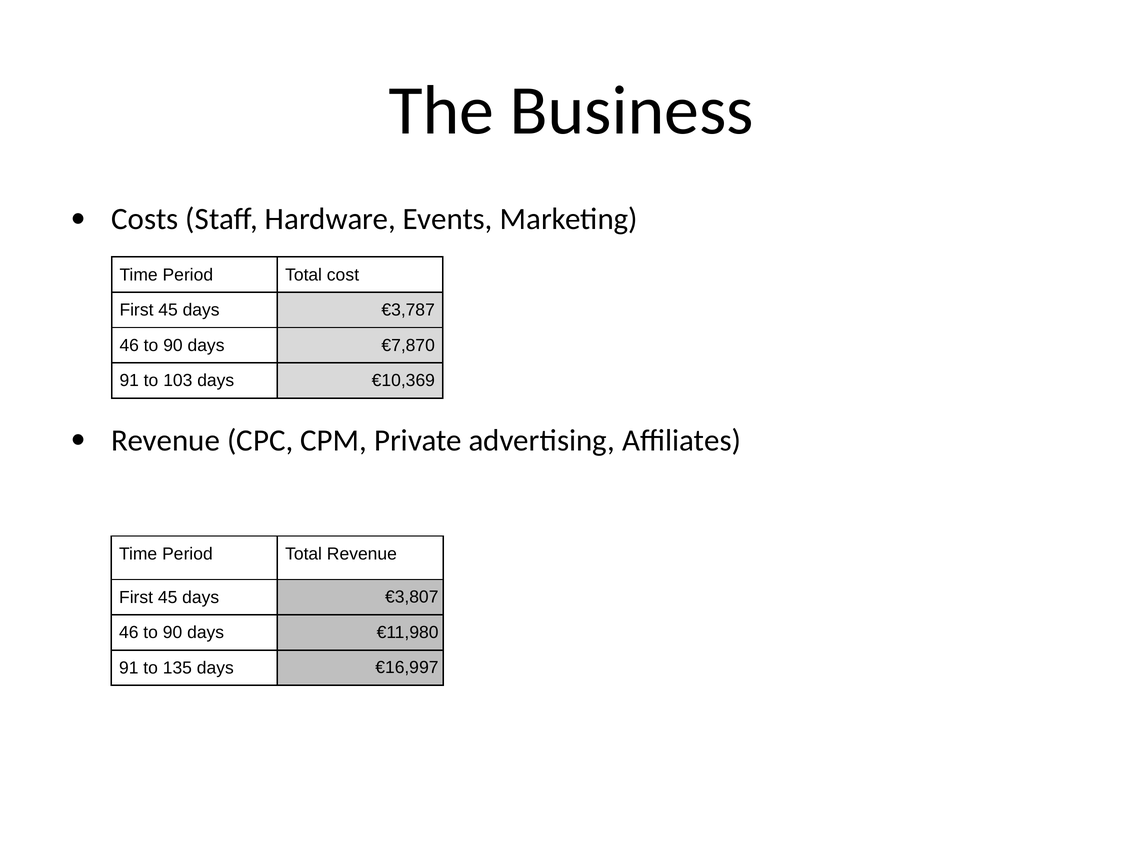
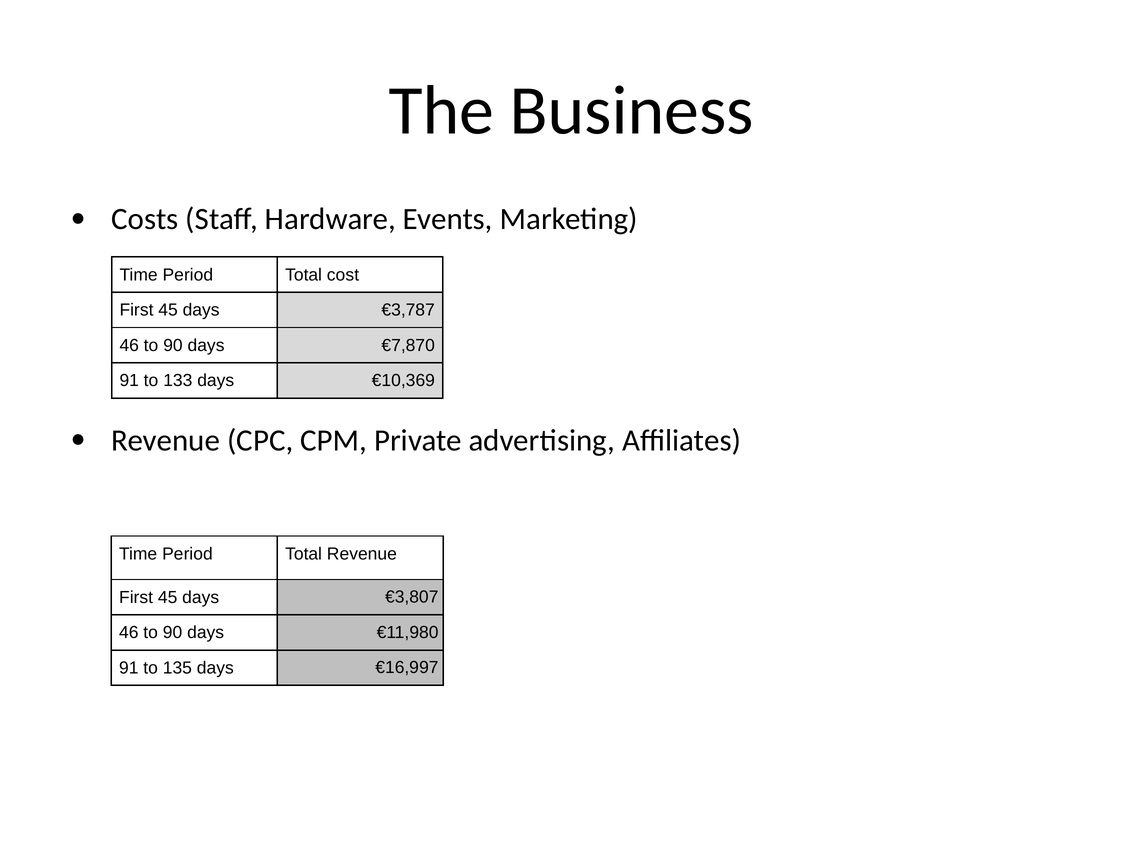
103: 103 -> 133
